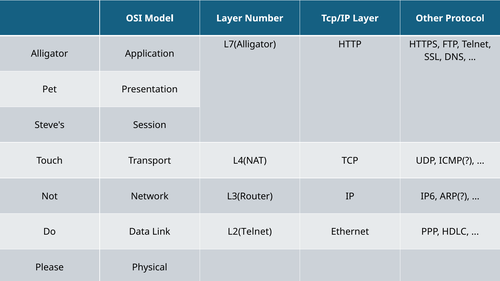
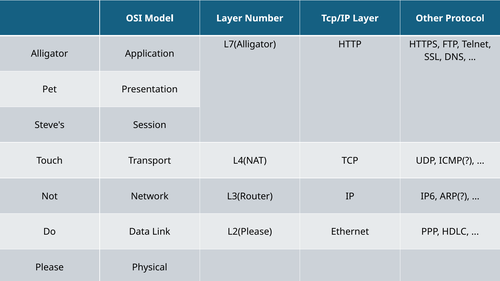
L2(Telnet: L2(Telnet -> L2(Please
